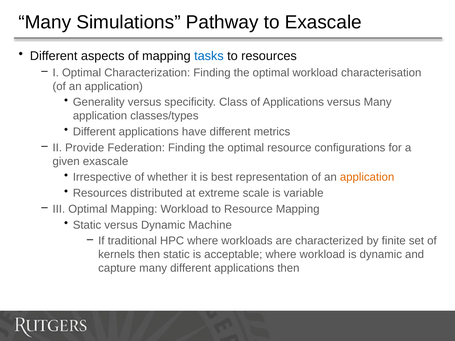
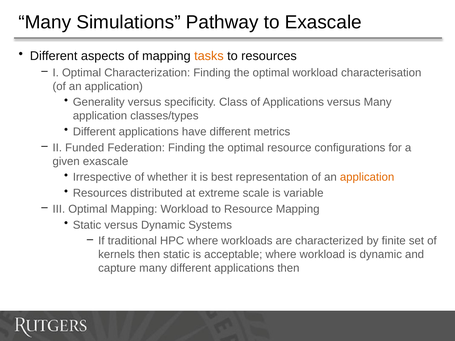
tasks colour: blue -> orange
Provide: Provide -> Funded
Machine: Machine -> Systems
